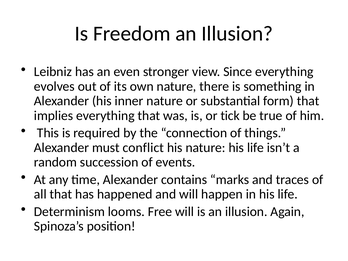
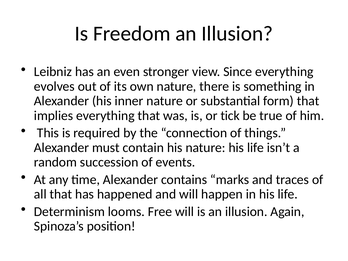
conflict: conflict -> contain
